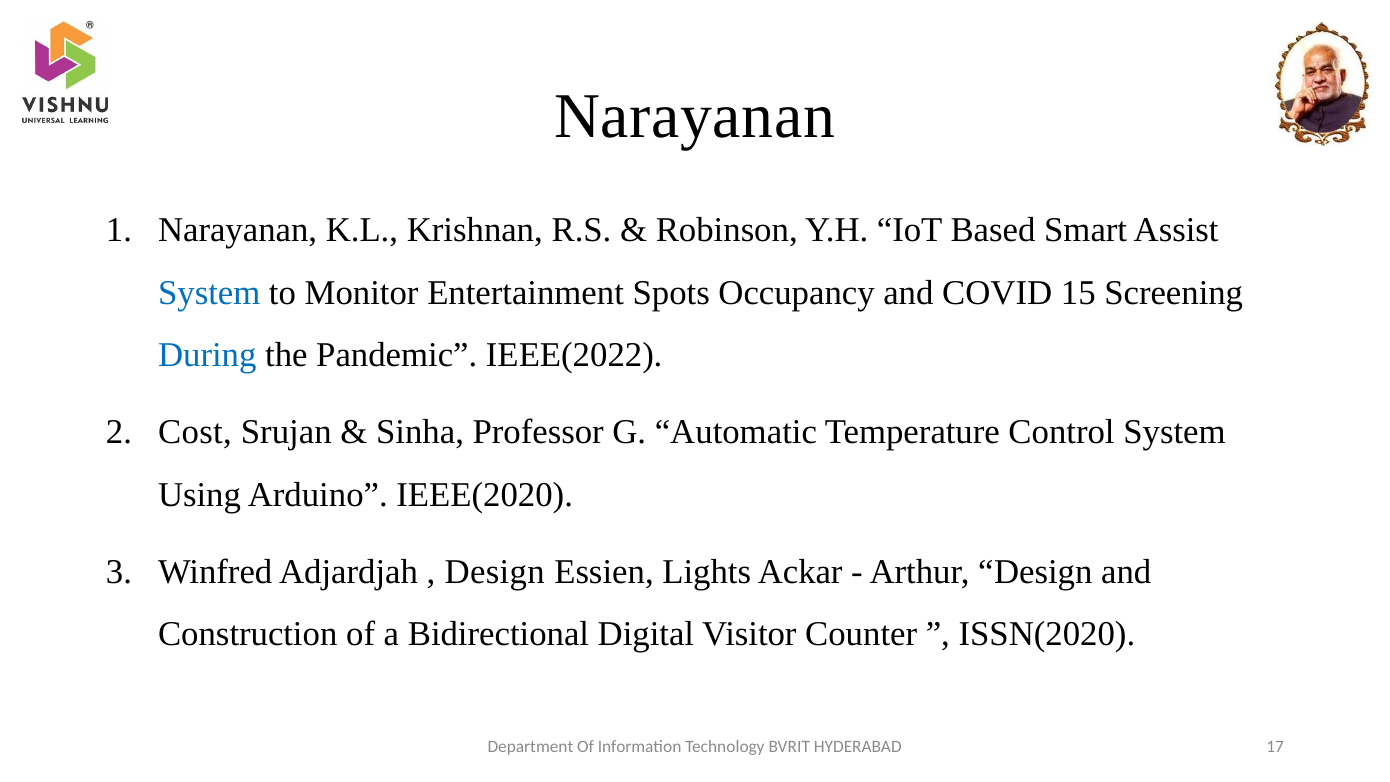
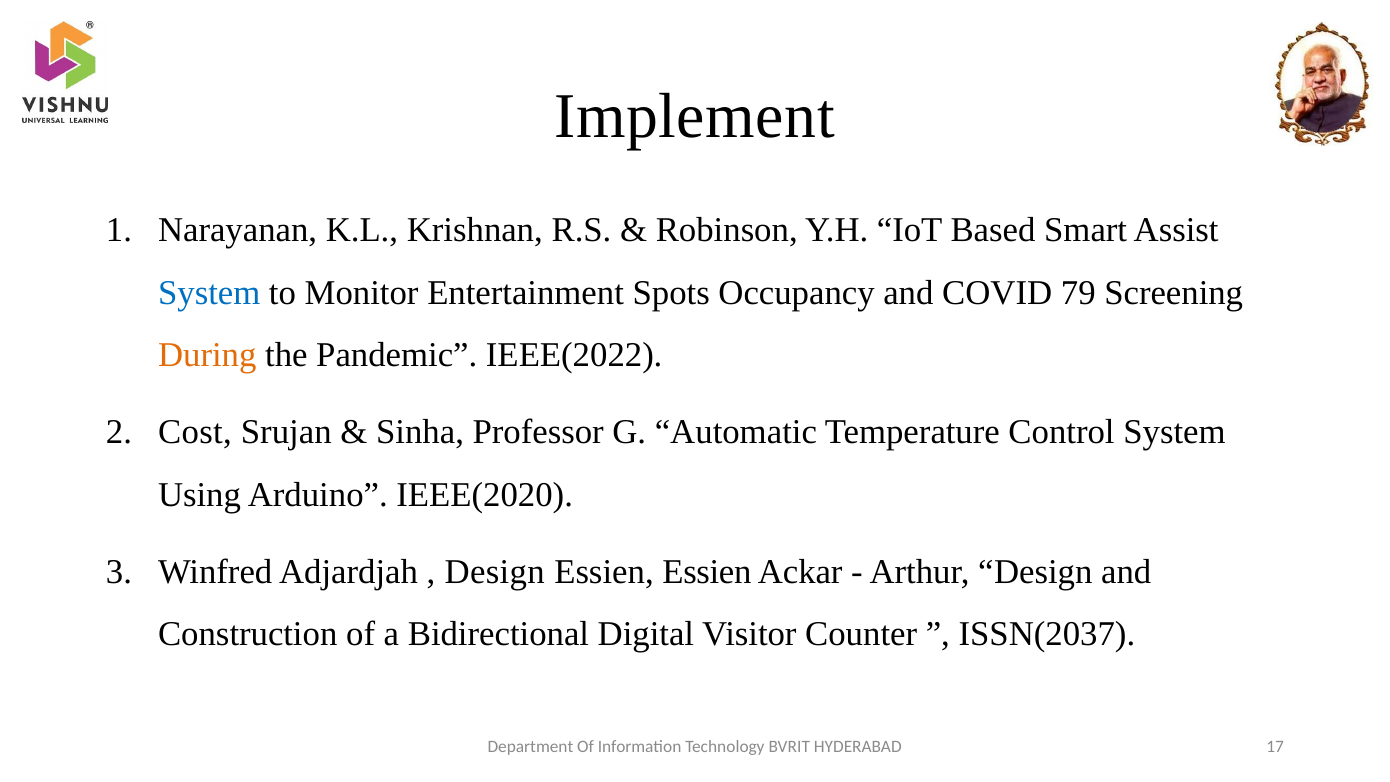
Narayanan at (695, 117): Narayanan -> Implement
15: 15 -> 79
During colour: blue -> orange
Essien Lights: Lights -> Essien
ISSN(2020: ISSN(2020 -> ISSN(2037
